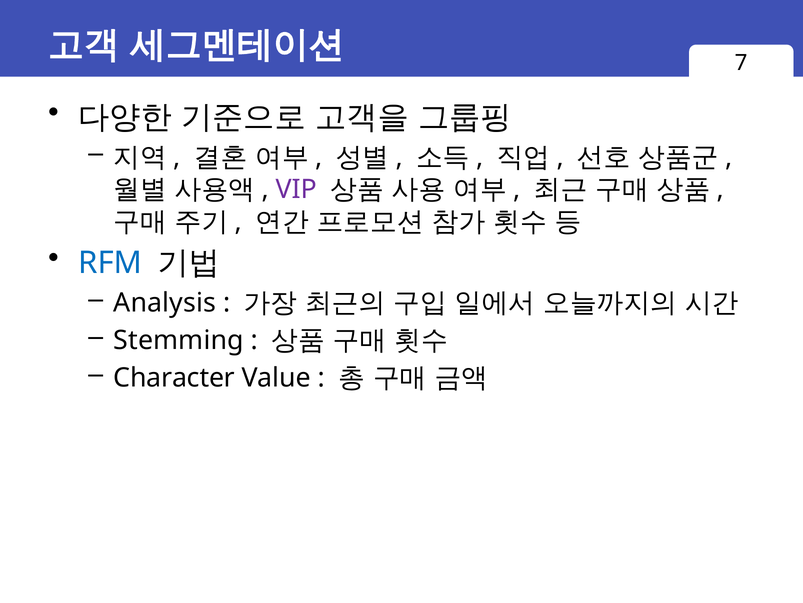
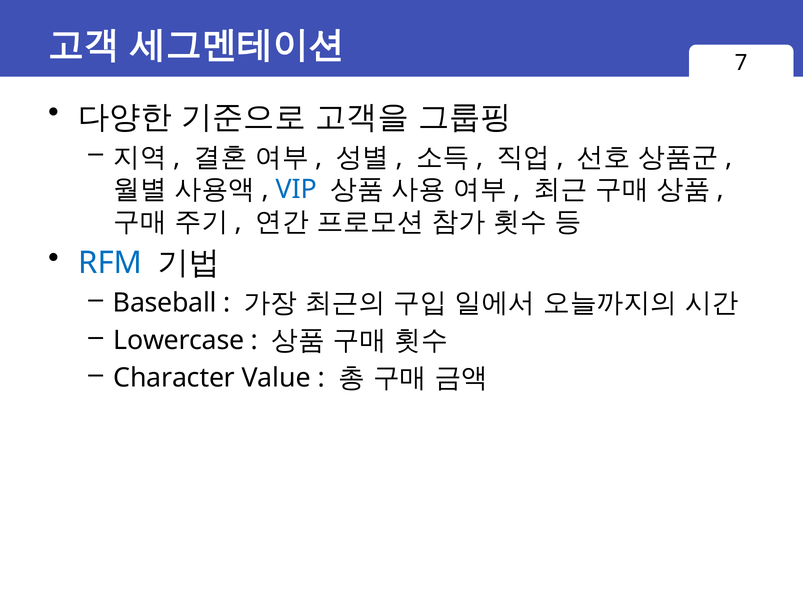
VIP colour: purple -> blue
Analysis: Analysis -> Baseball
Stemming: Stemming -> Lowercase
